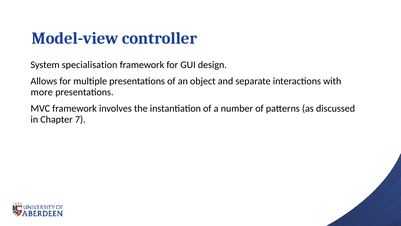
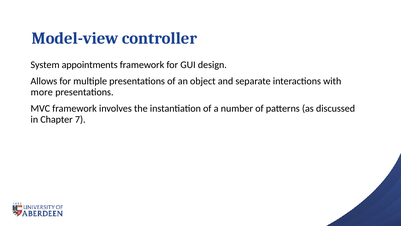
specialisation: specialisation -> appointments
